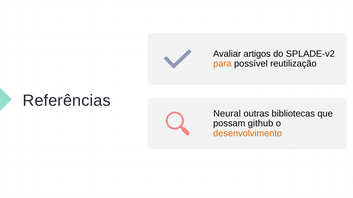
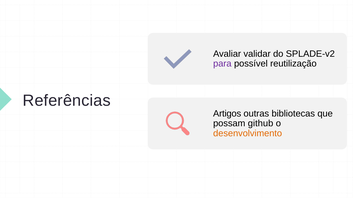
artigos: artigos -> validar
para colour: orange -> purple
Neural: Neural -> Artigos
